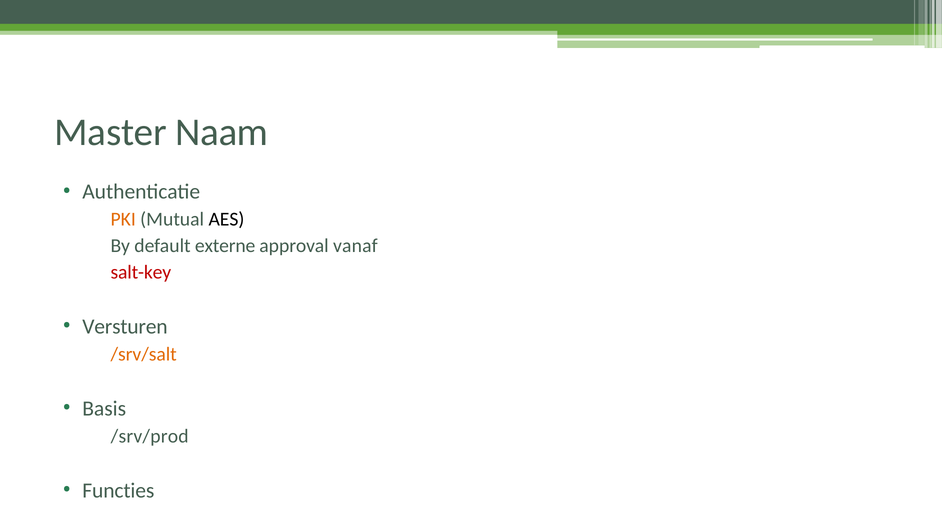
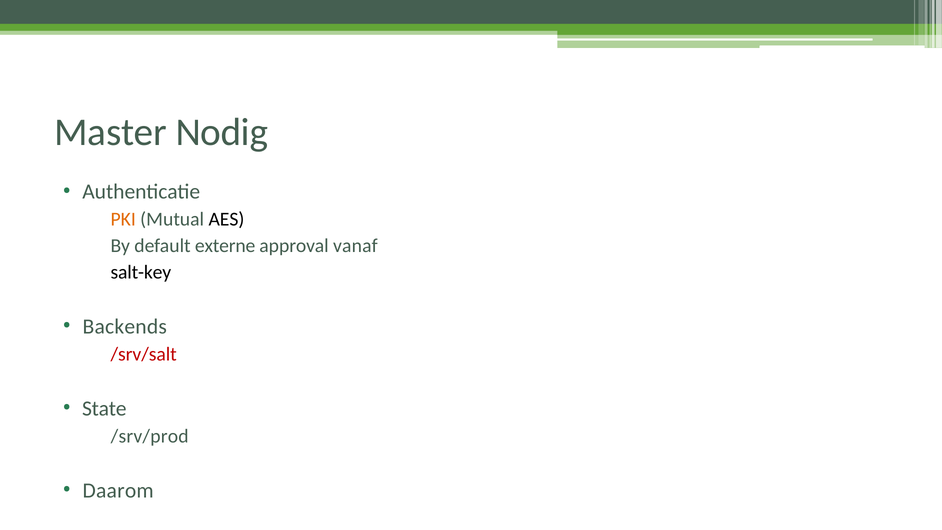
Naam: Naam -> Nodig
salt-key colour: red -> black
Versturen: Versturen -> Backends
/srv/salt colour: orange -> red
Basis: Basis -> State
Functies: Functies -> Daarom
